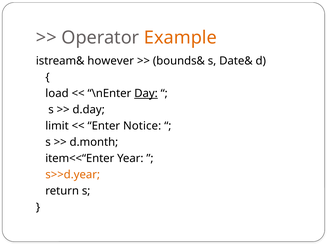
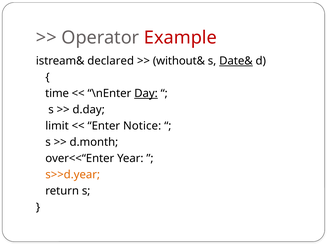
Example colour: orange -> red
however: however -> declared
bounds&: bounds& -> without&
Date& underline: none -> present
load: load -> time
item<<“Enter: item<<“Enter -> over<<“Enter
